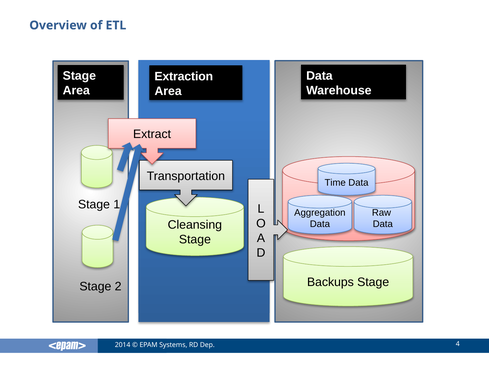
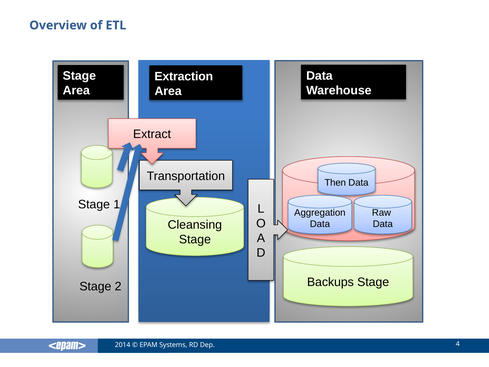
Time: Time -> Then
